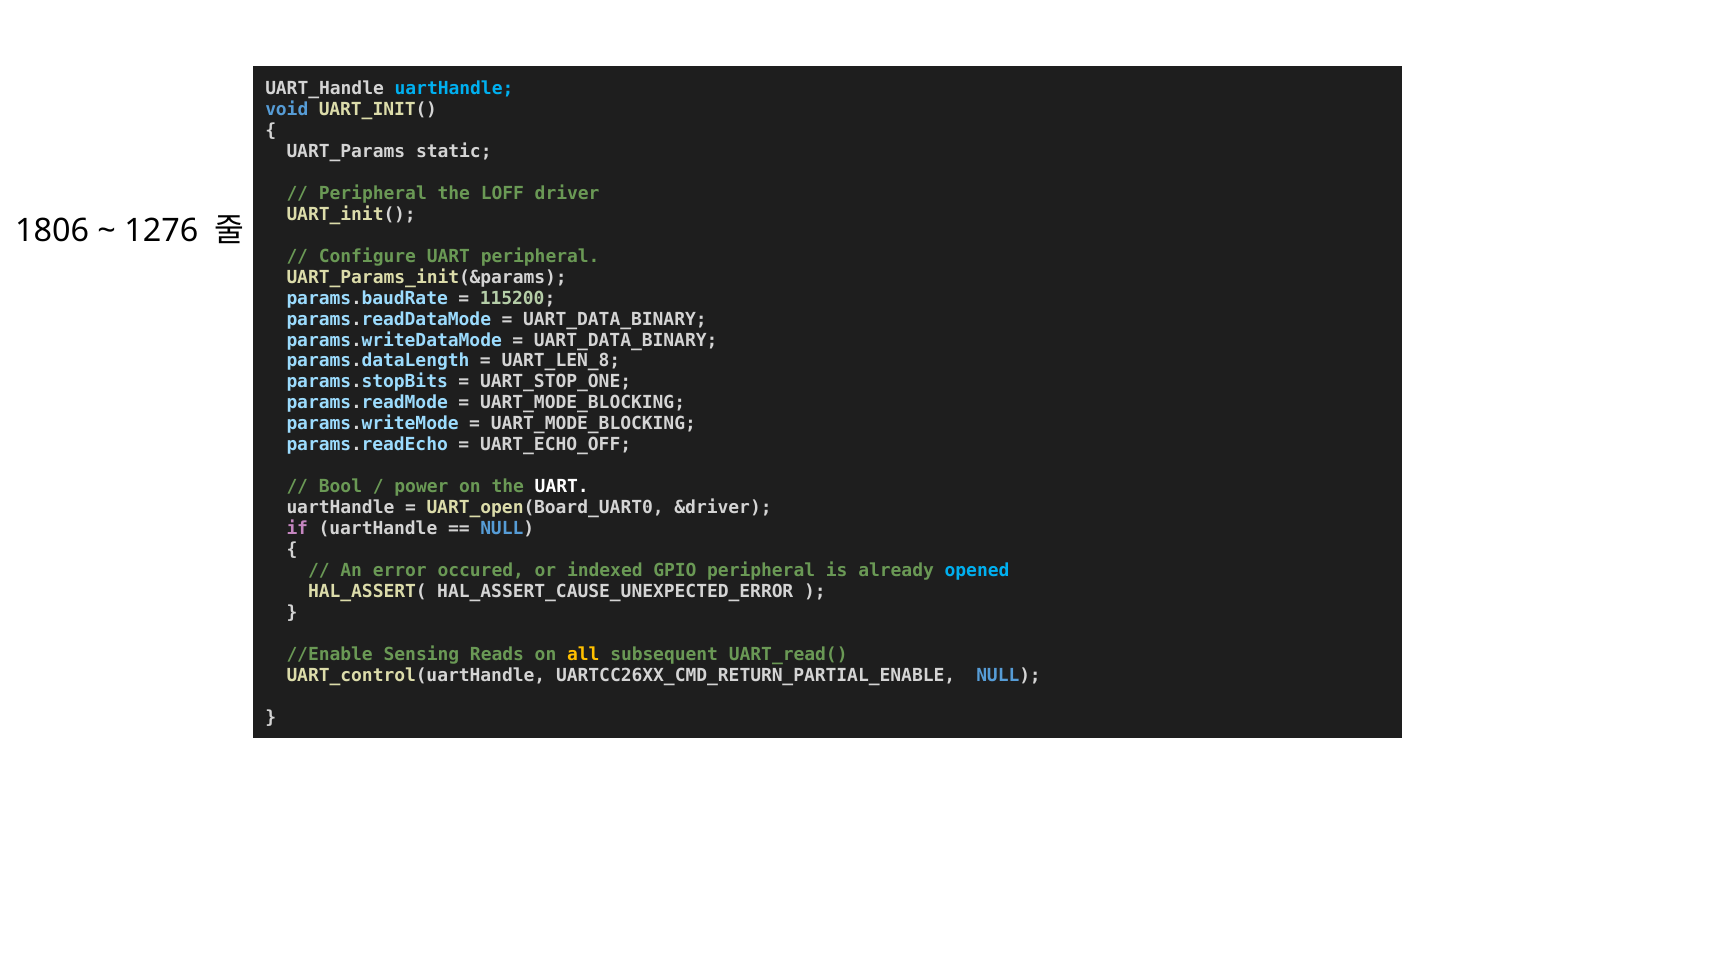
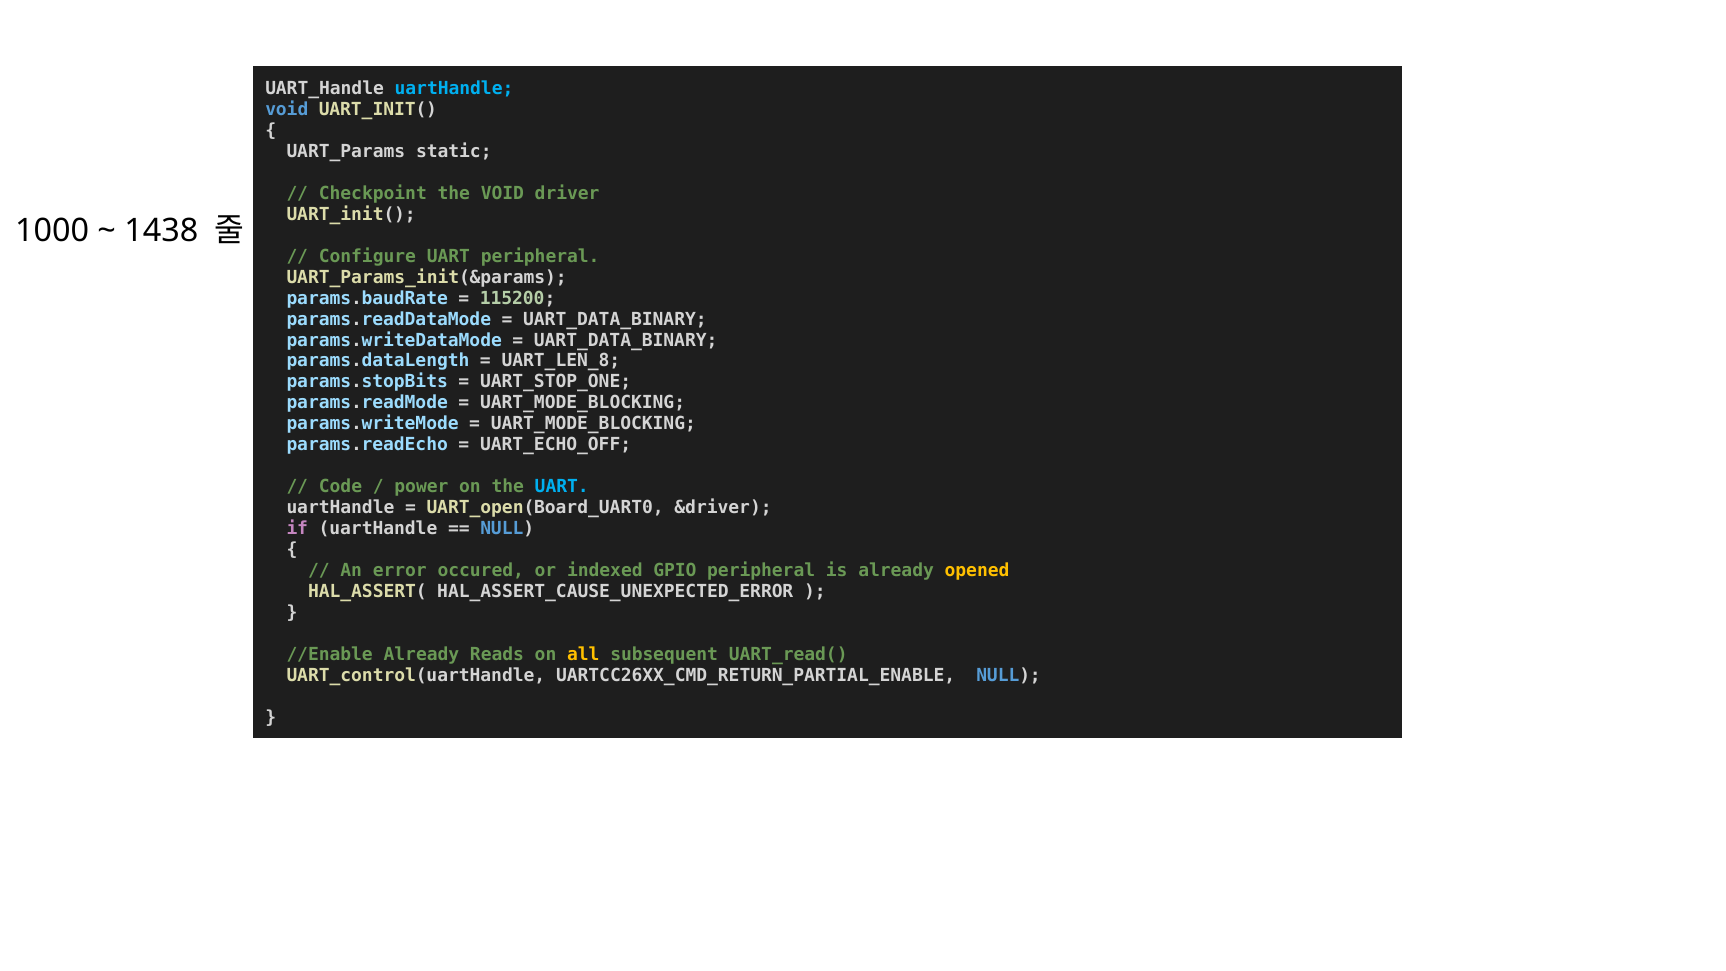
Peripheral at (373, 193): Peripheral -> Checkpoint
the LOFF: LOFF -> VOID
1806: 1806 -> 1000
1276: 1276 -> 1438
Bool: Bool -> Code
UART at (562, 487) colour: white -> light blue
opened colour: light blue -> yellow
//Enable Sensing: Sensing -> Already
